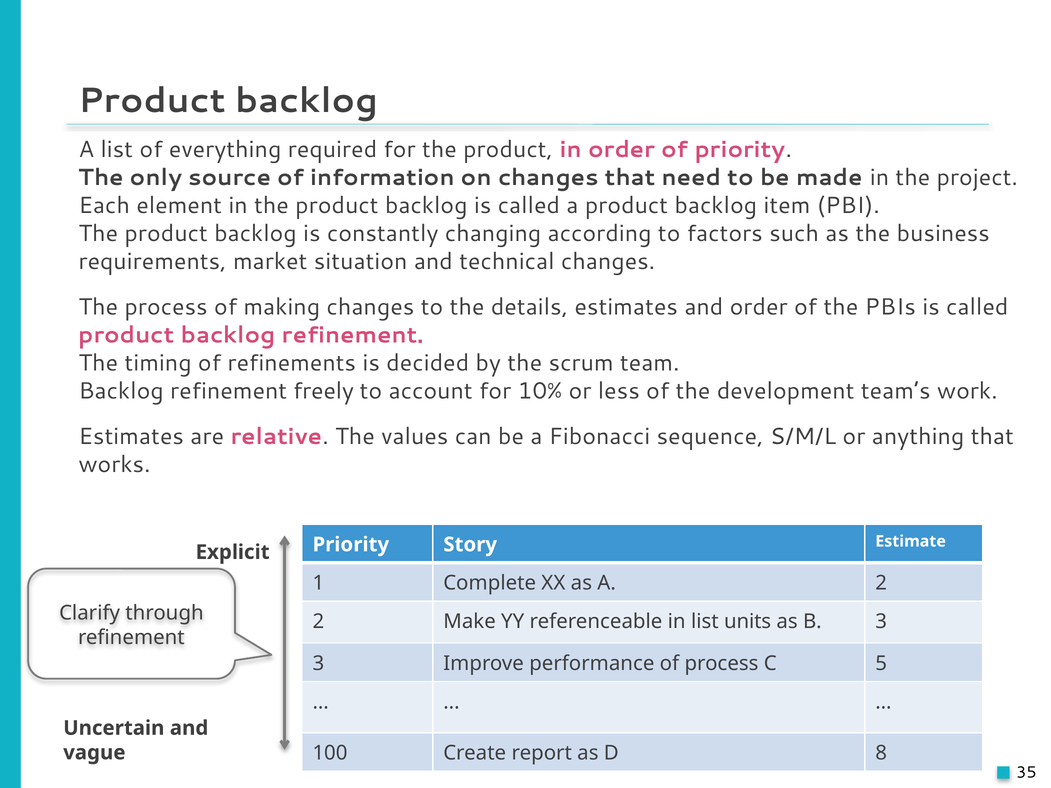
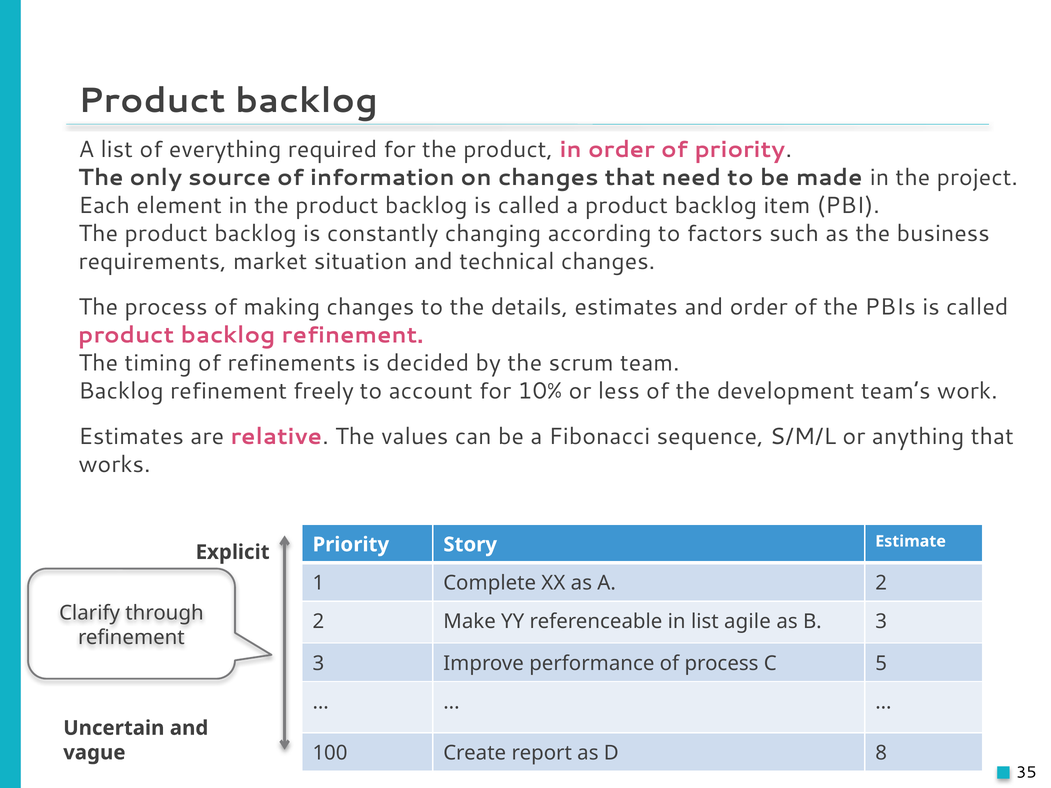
units: units -> agile
